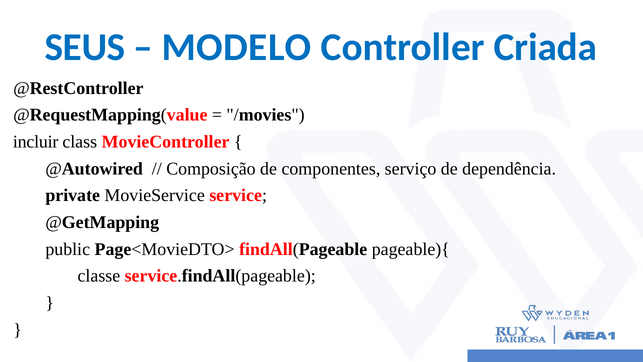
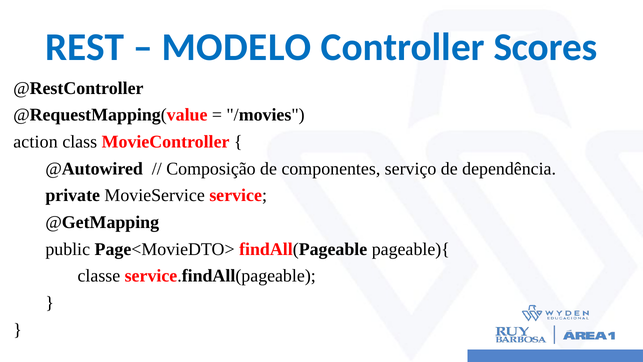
SEUS: SEUS -> REST
Criada: Criada -> Scores
incluir: incluir -> action
